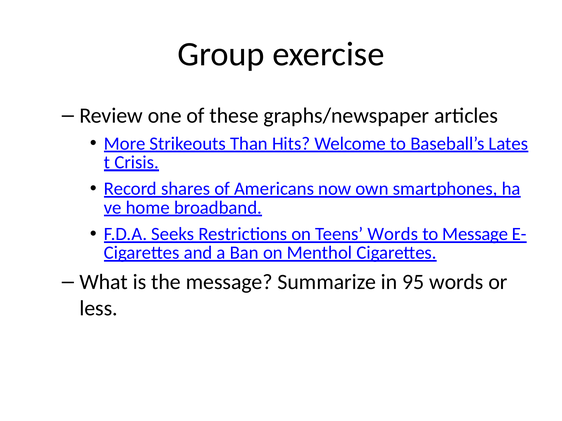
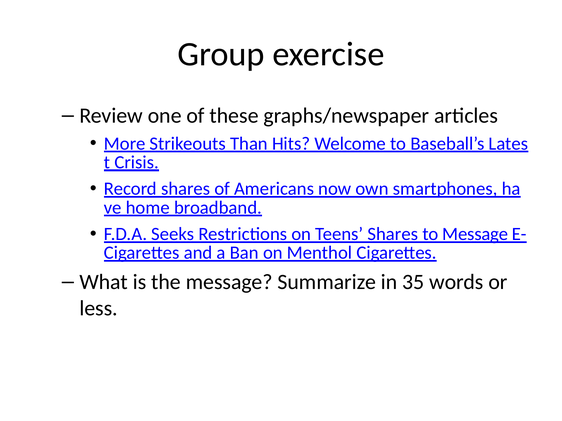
Teens Words: Words -> Shares
95: 95 -> 35
